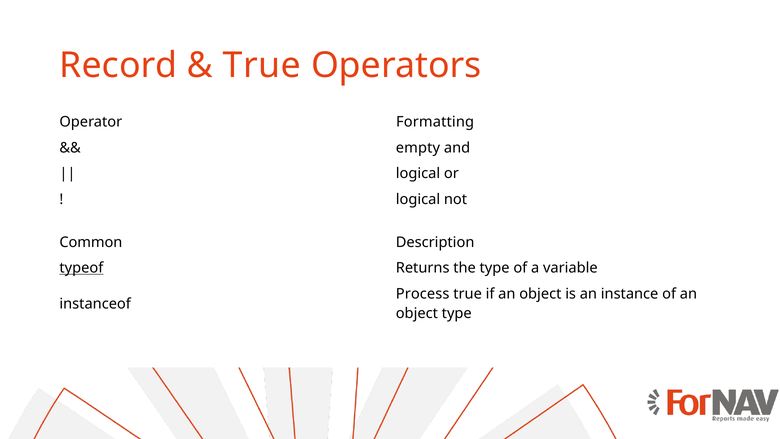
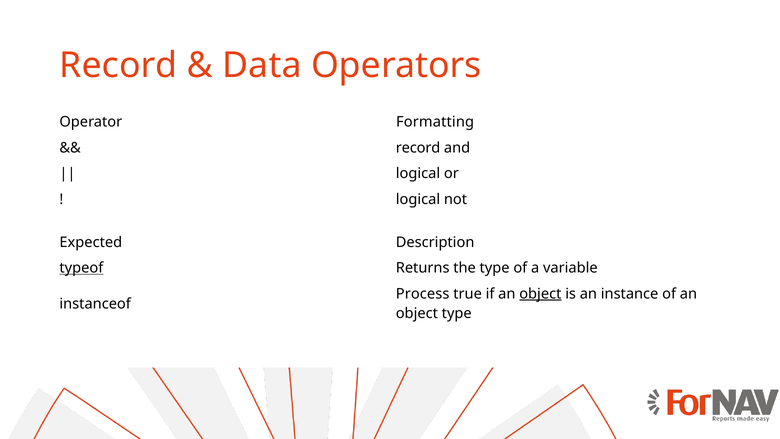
True at (262, 66): True -> Data
empty at (418, 148): empty -> record
Common: Common -> Expected
object at (540, 294) underline: none -> present
